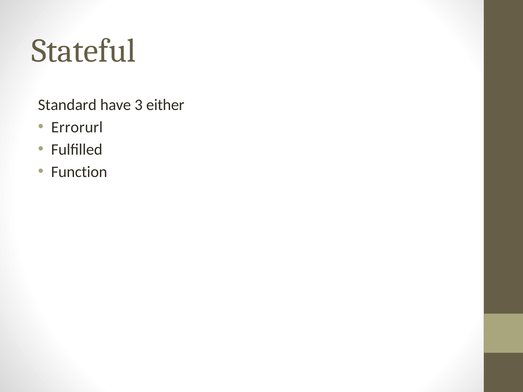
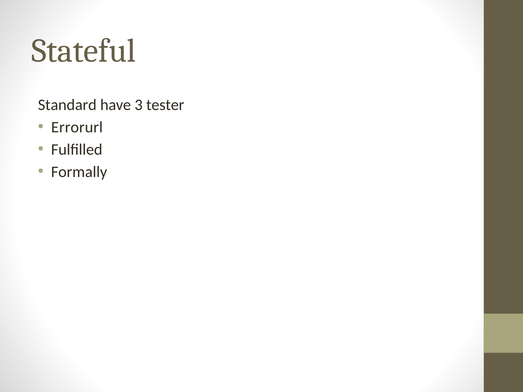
either: either -> tester
Function: Function -> Formally
